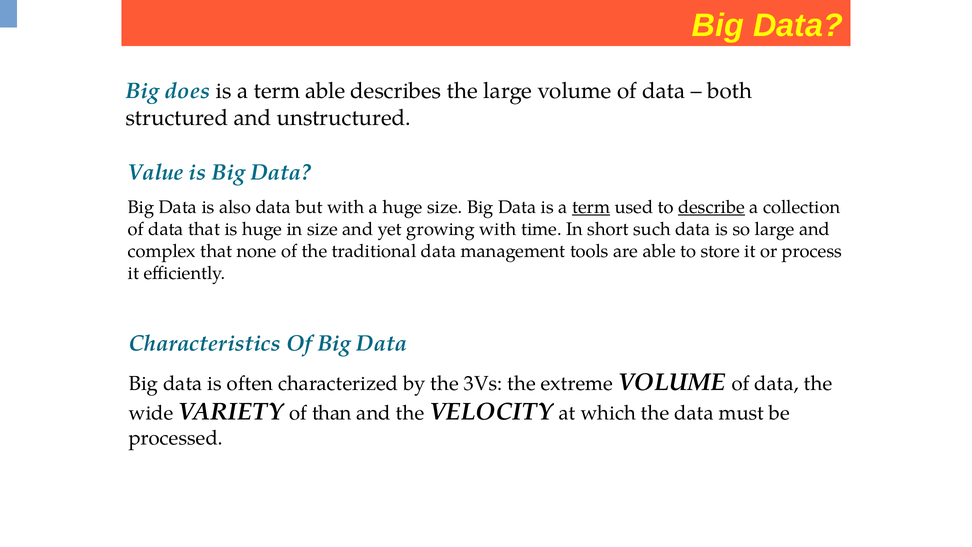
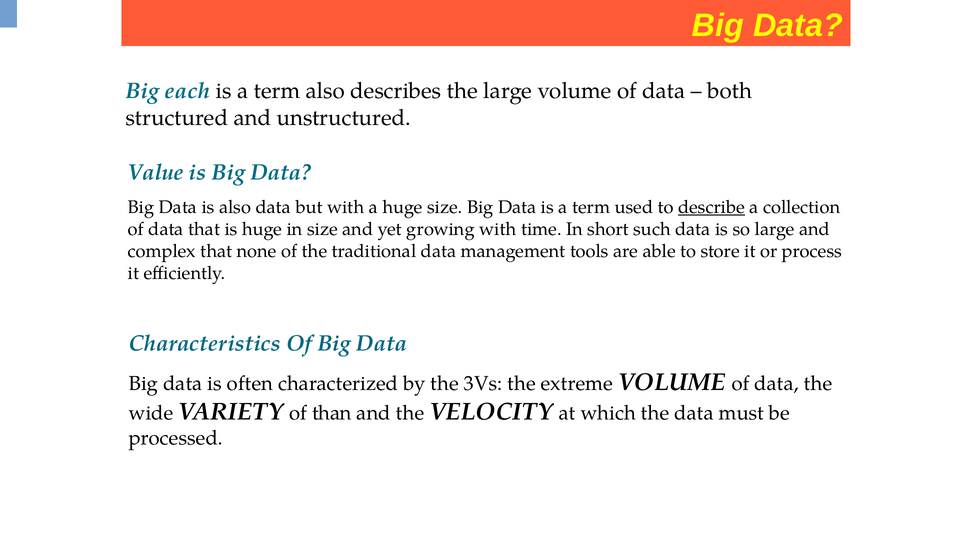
does: does -> each
term able: able -> also
term at (591, 207) underline: present -> none
